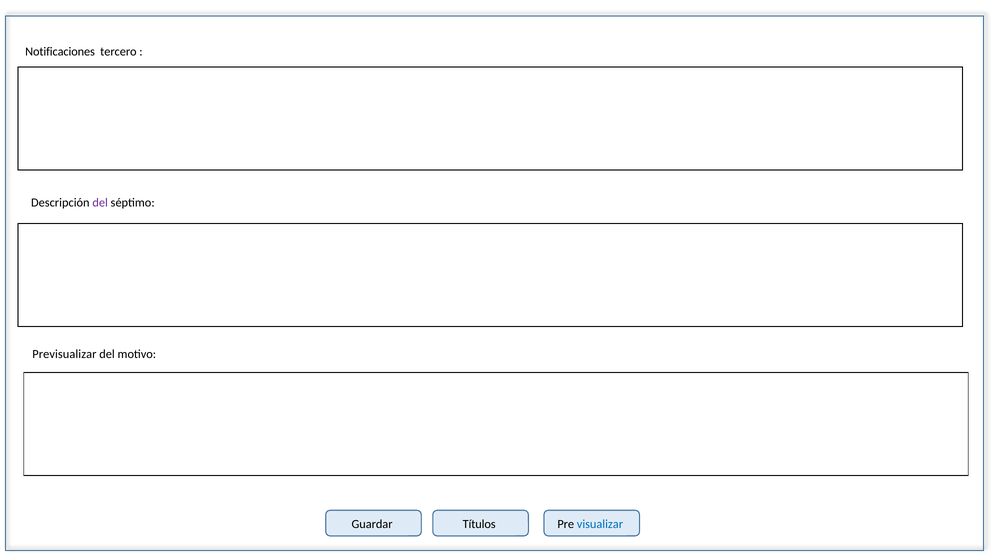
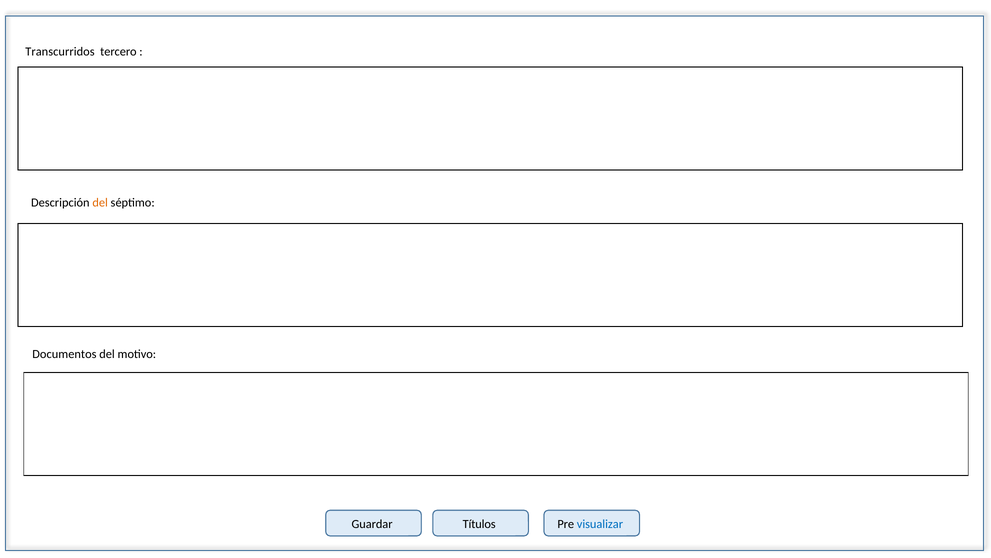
Notificaciones: Notificaciones -> Transcurridos
del at (100, 202) colour: purple -> orange
Previsualizar: Previsualizar -> Documentos
